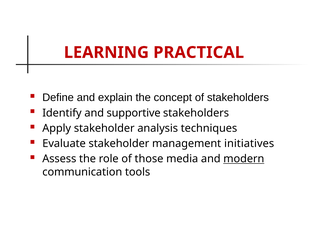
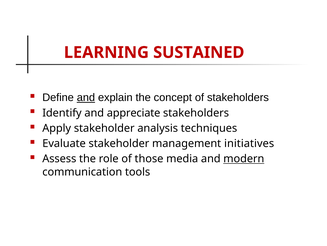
PRACTICAL: PRACTICAL -> SUSTAINED
and at (86, 97) underline: none -> present
supportive: supportive -> appreciate
